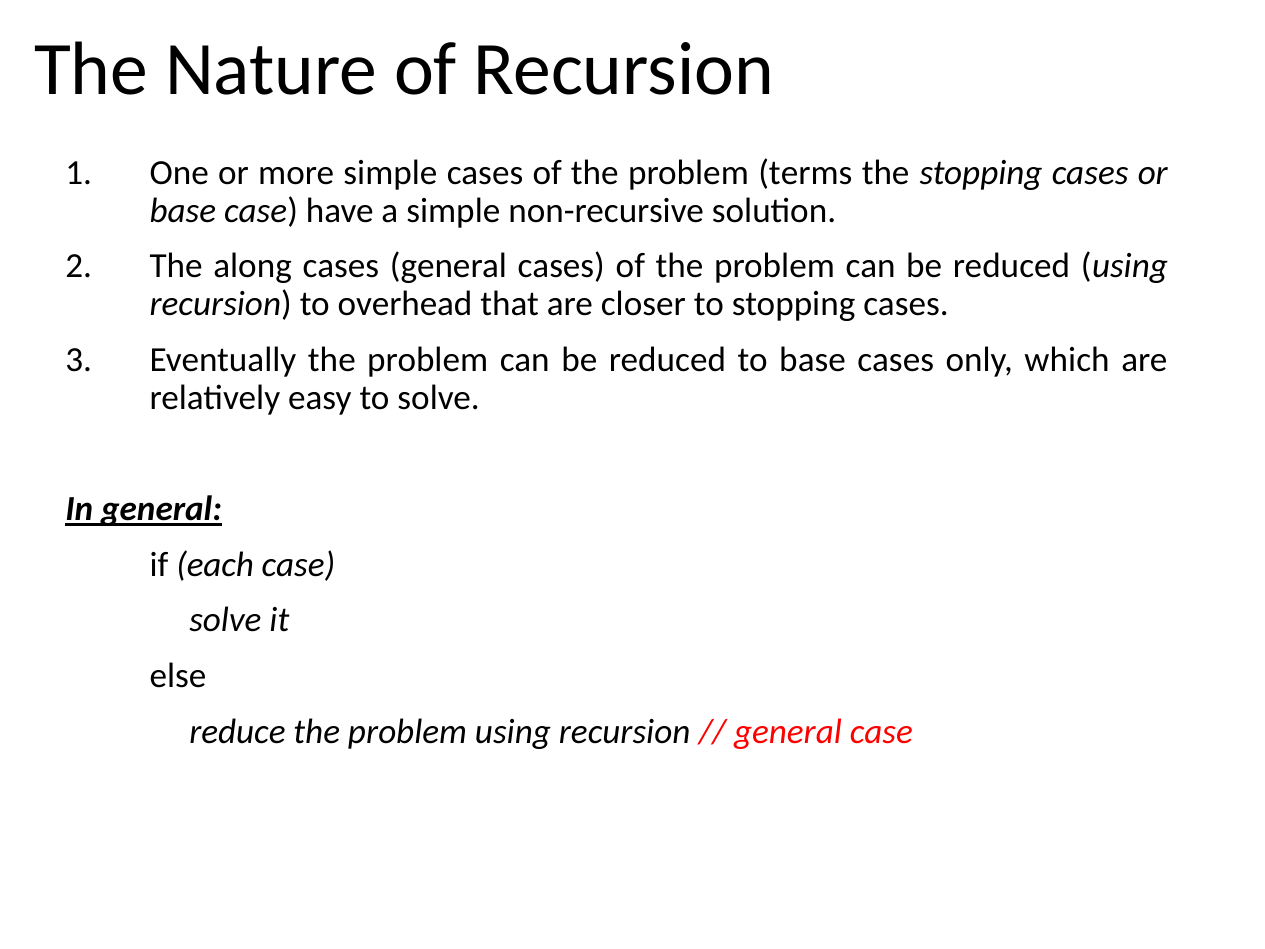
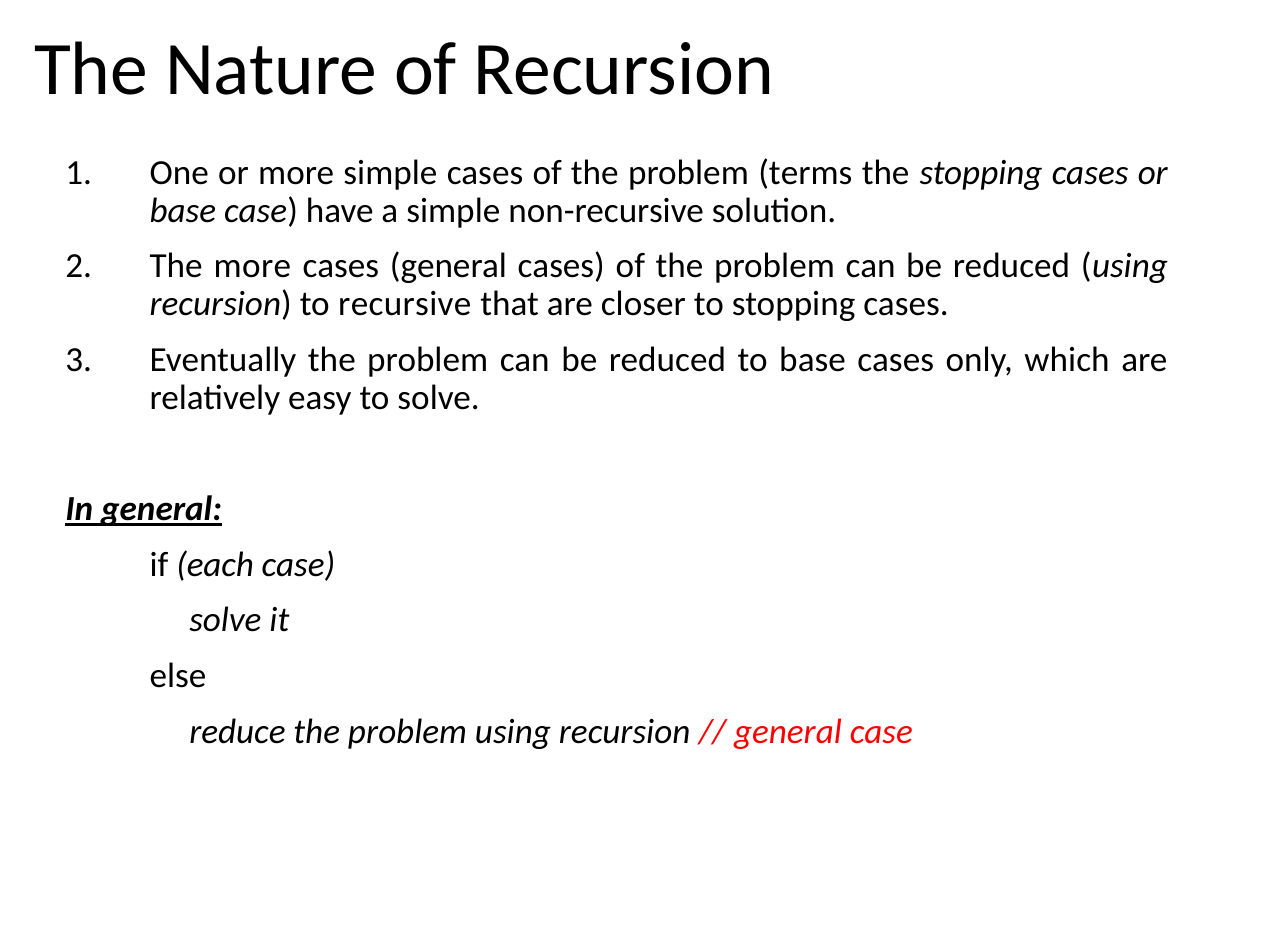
The along: along -> more
overhead: overhead -> recursive
